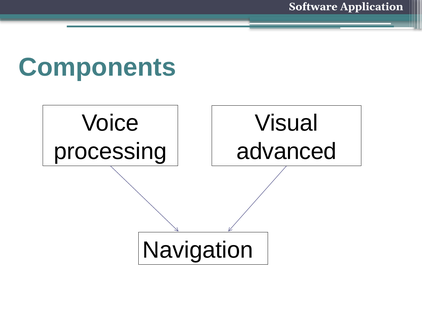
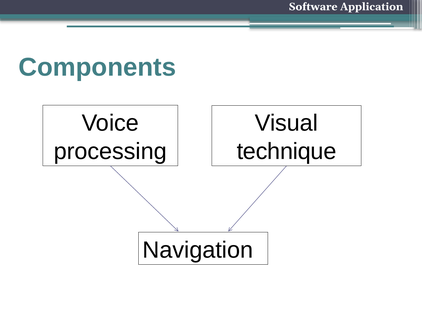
advanced: advanced -> technique
